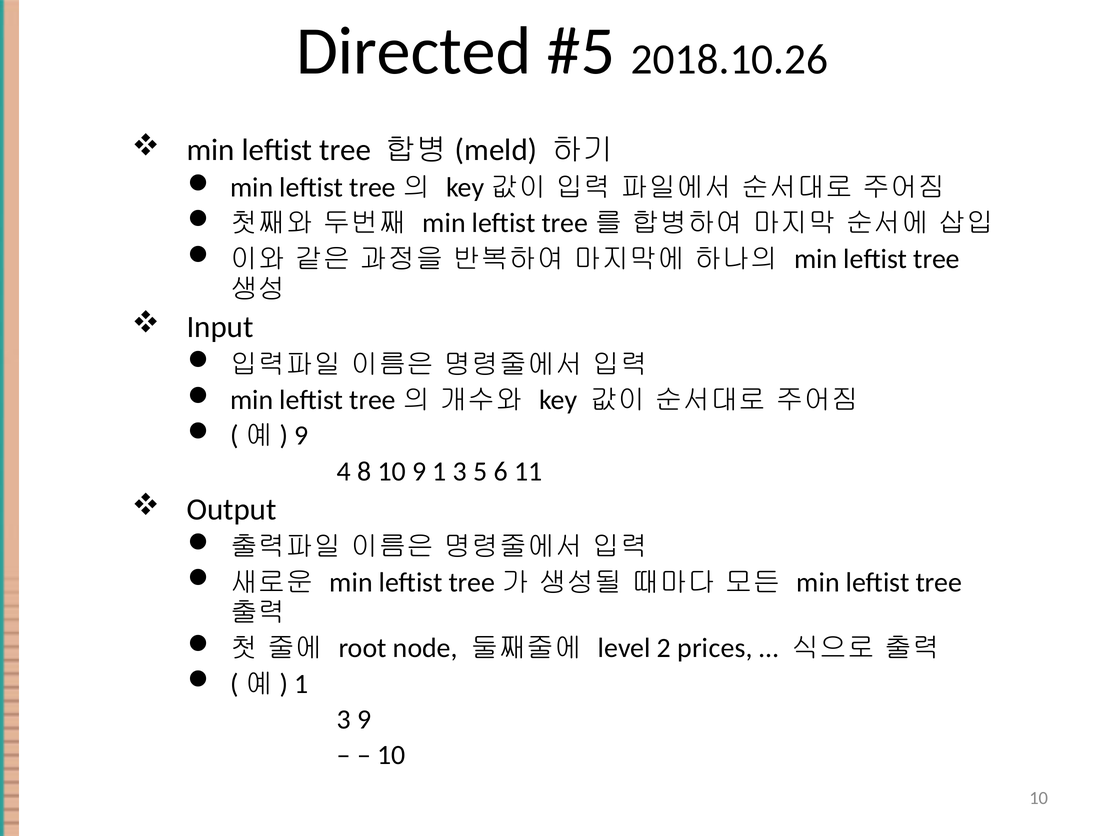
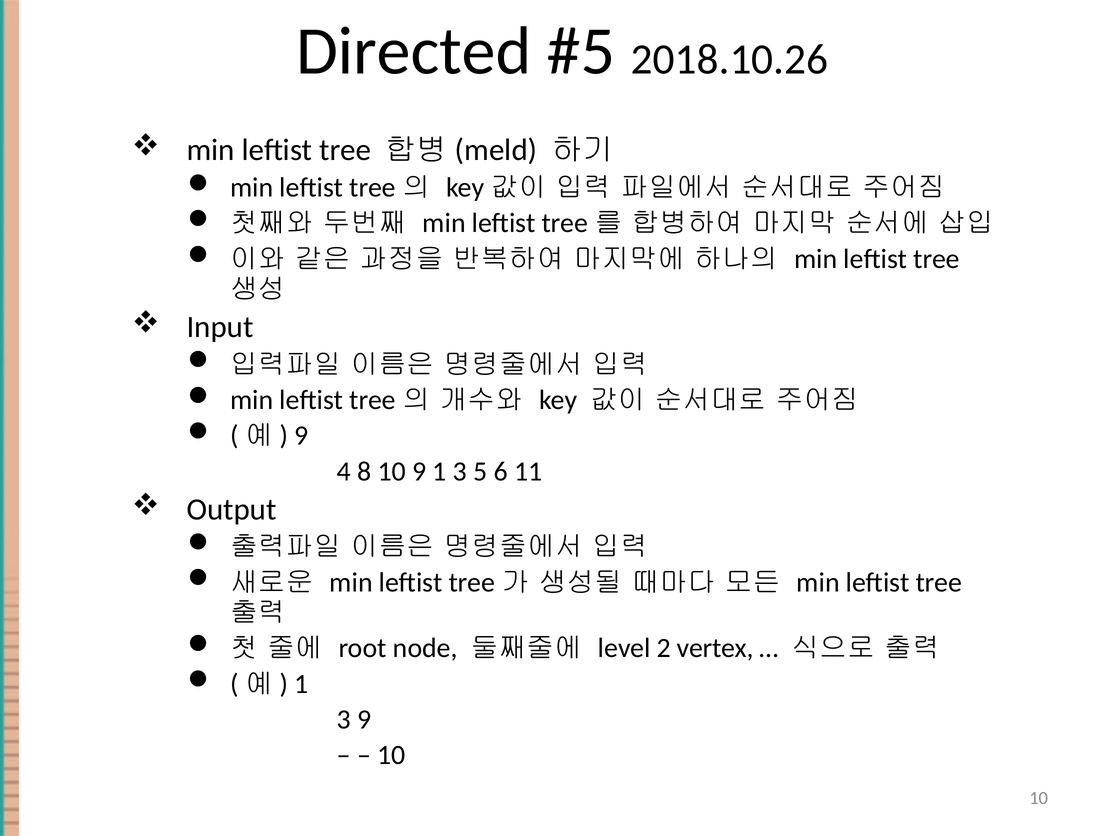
prices: prices -> vertex
